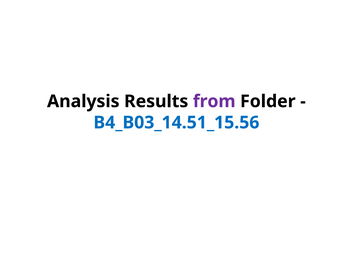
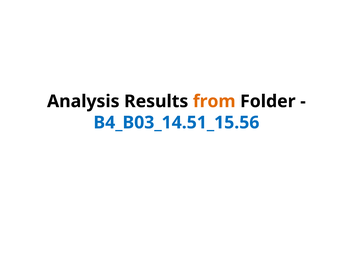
from colour: purple -> orange
